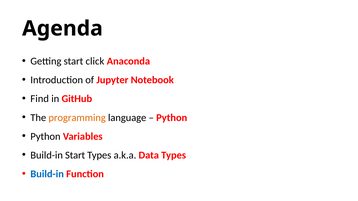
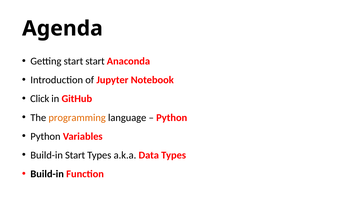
start click: click -> start
Find: Find -> Click
Build-in at (47, 174) colour: blue -> black
